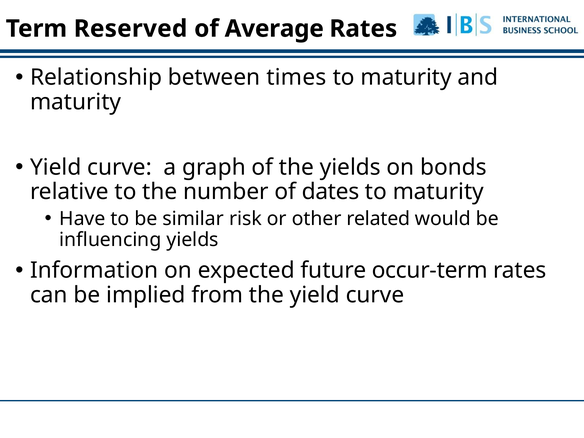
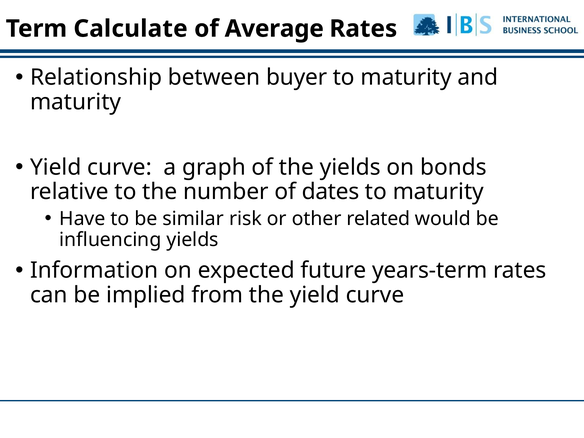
Reserved: Reserved -> Calculate
times: times -> buyer
occur-term: occur-term -> years-term
